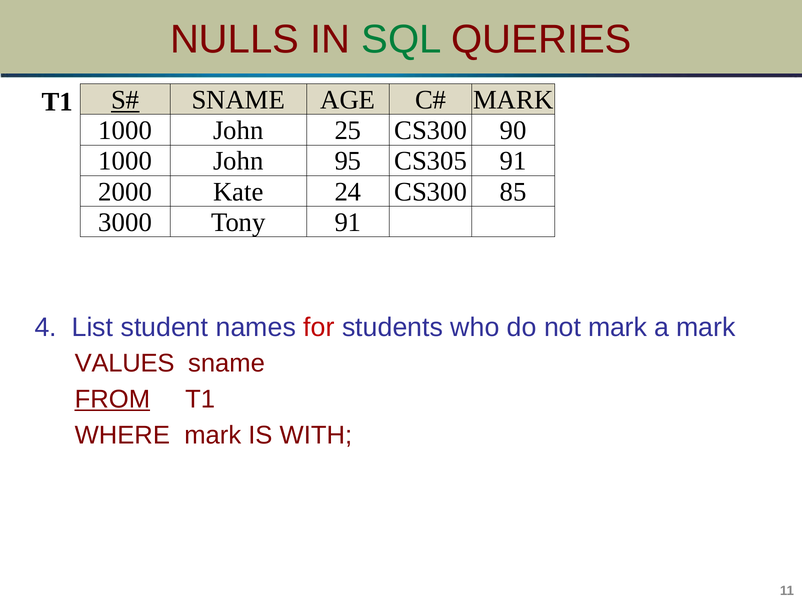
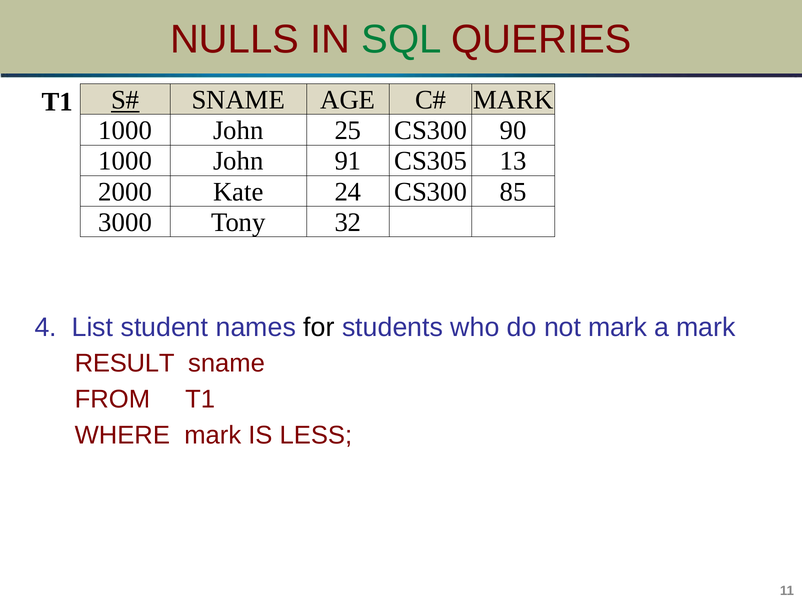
95: 95 -> 91
CS305 91: 91 -> 13
Tony 91: 91 -> 32
for colour: red -> black
VALUES: VALUES -> RESULT
FROM underline: present -> none
WITH: WITH -> LESS
